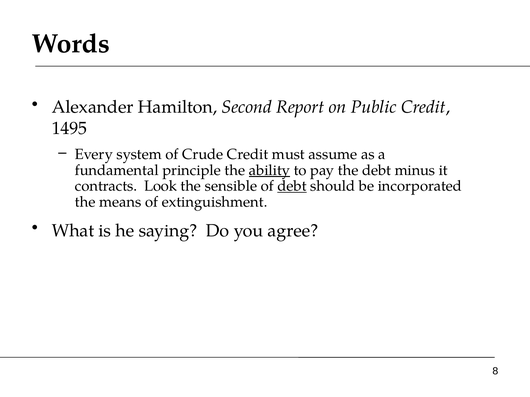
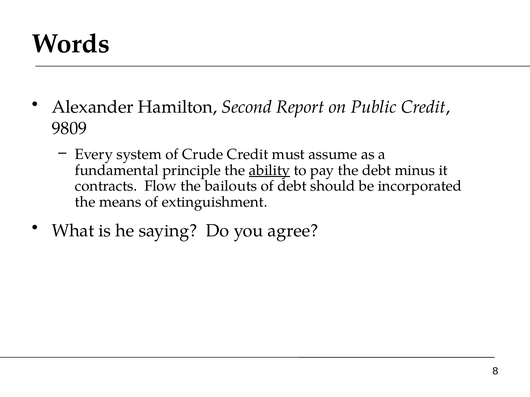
1495: 1495 -> 9809
Look: Look -> Flow
sensible: sensible -> bailouts
debt at (292, 186) underline: present -> none
